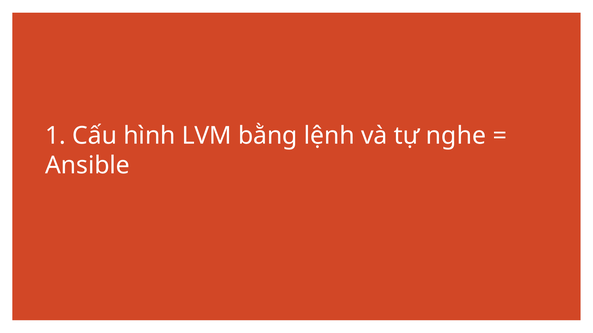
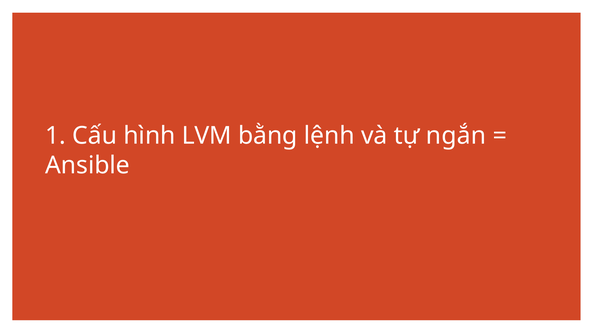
nghe: nghe -> ngắn
